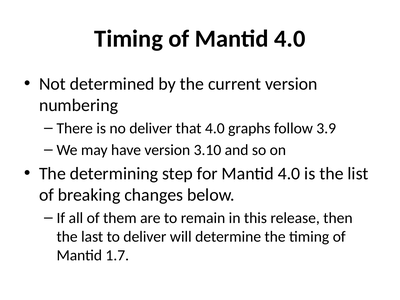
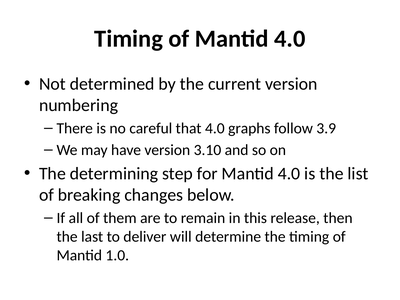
no deliver: deliver -> careful
1.7: 1.7 -> 1.0
